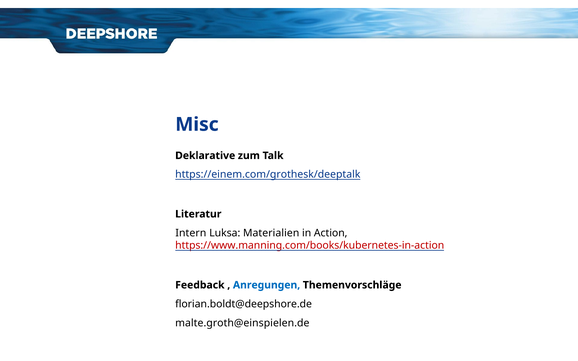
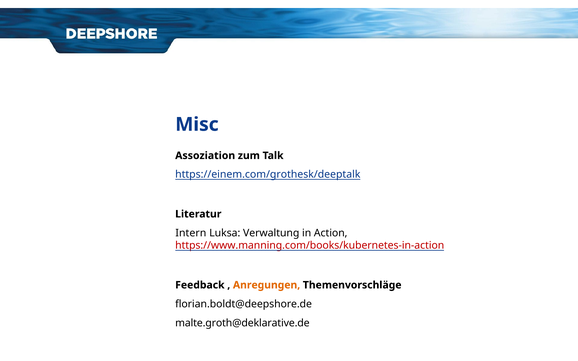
Deklarative: Deklarative -> Assoziation
Materialien: Materialien -> Verwaltung
Anregungen colour: blue -> orange
malte.groth@einspielen.de: malte.groth@einspielen.de -> malte.groth@deklarative.de
